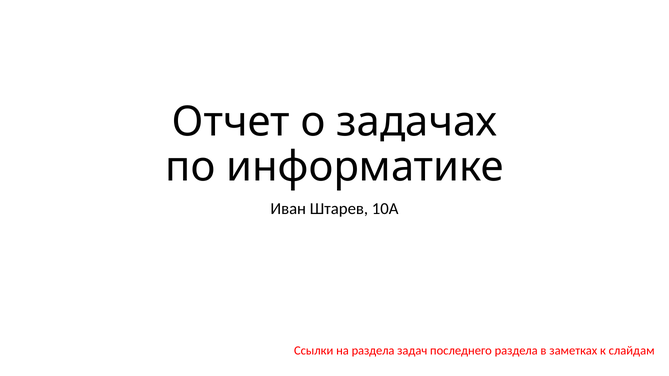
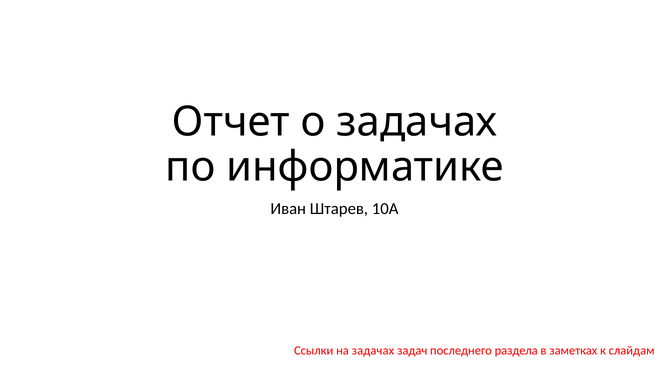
на раздела: раздела -> задачах
